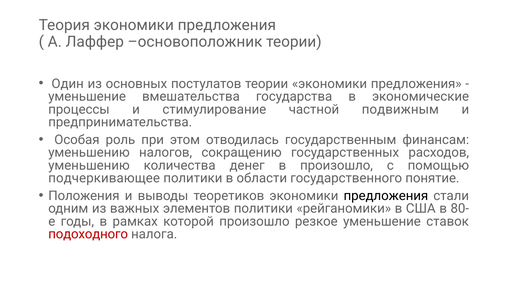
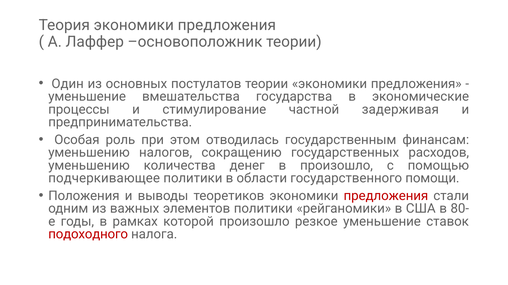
подвижным: подвижным -> задерживая
понятие: понятие -> помощи
предложения at (386, 196) colour: black -> red
